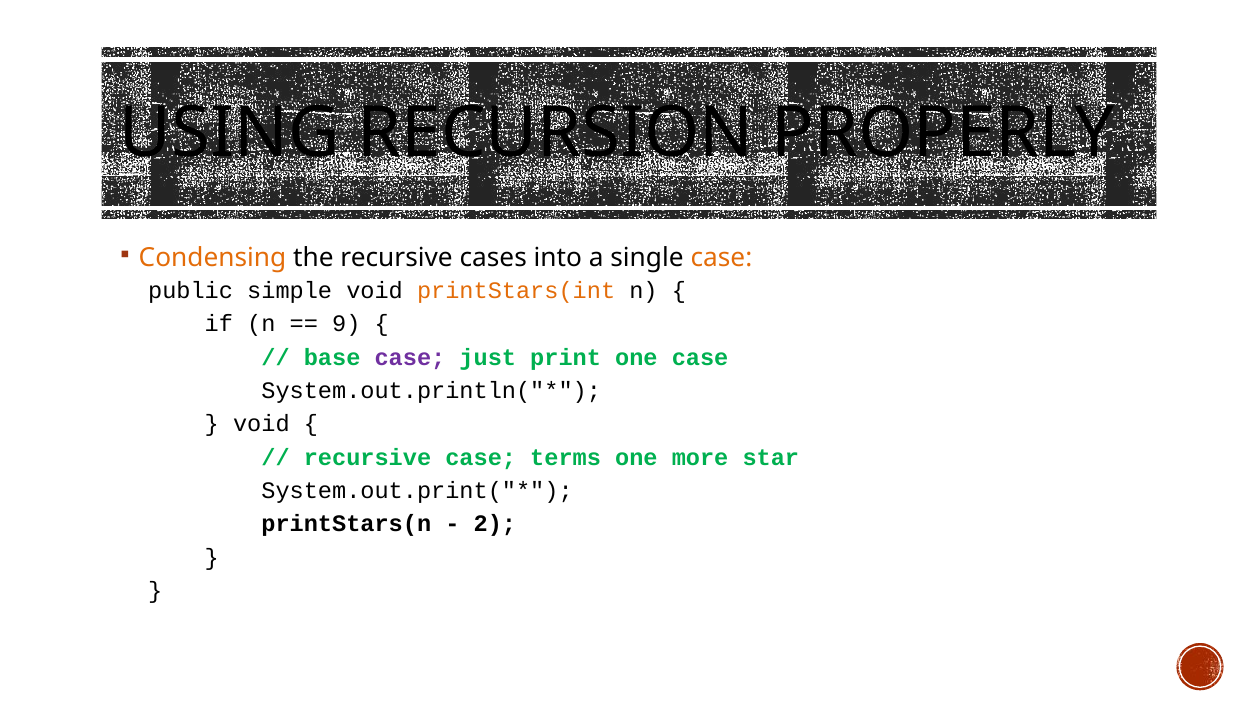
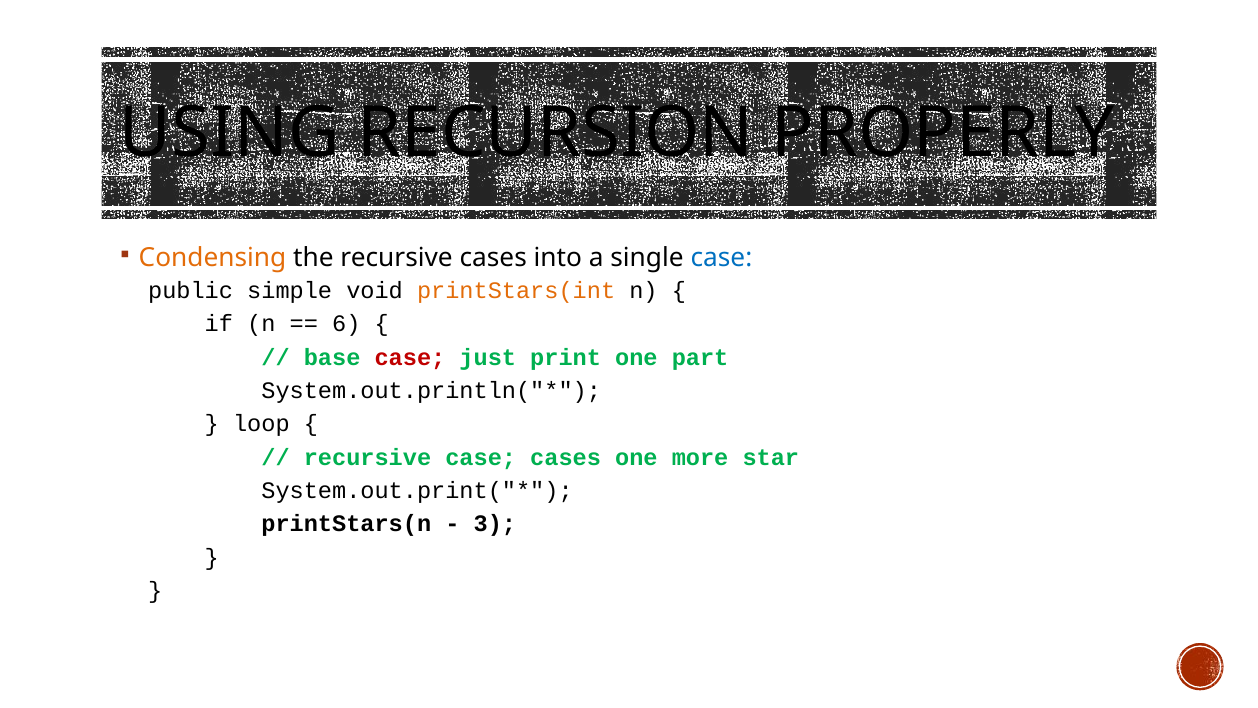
case at (721, 258) colour: orange -> blue
9: 9 -> 6
case at (410, 357) colour: purple -> red
one case: case -> part
void at (261, 424): void -> loop
case terms: terms -> cases
2: 2 -> 3
